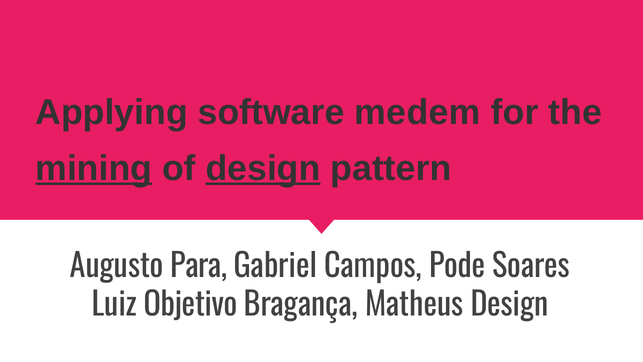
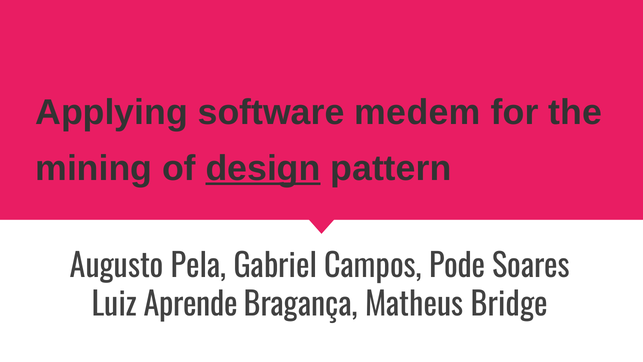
mining underline: present -> none
Para: Para -> Pela
Objetivo: Objetivo -> Aprende
Matheus Design: Design -> Bridge
